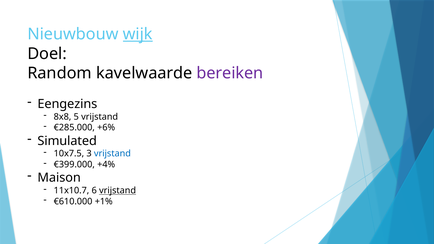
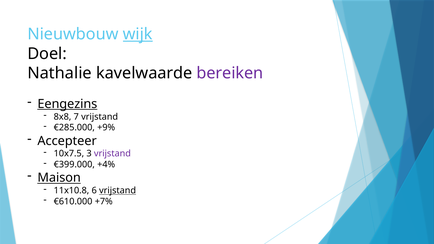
Random: Random -> Nathalie
Eengezins underline: none -> present
5: 5 -> 7
+6%: +6% -> +9%
Simulated: Simulated -> Accepteer
vrijstand at (112, 154) colour: blue -> purple
Maison underline: none -> present
11x10.7: 11x10.7 -> 11x10.8
+1%: +1% -> +7%
